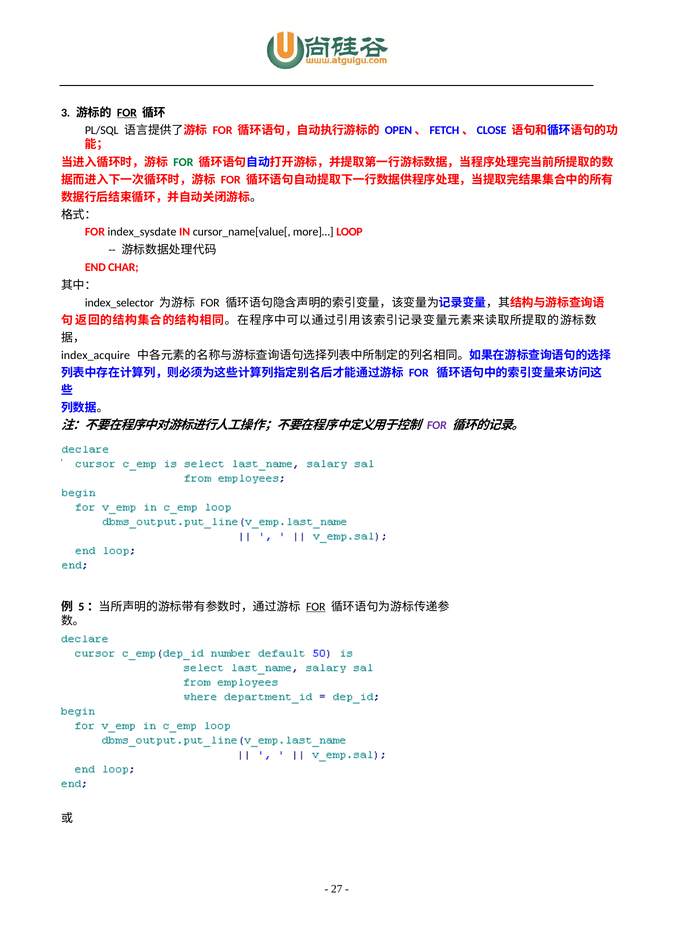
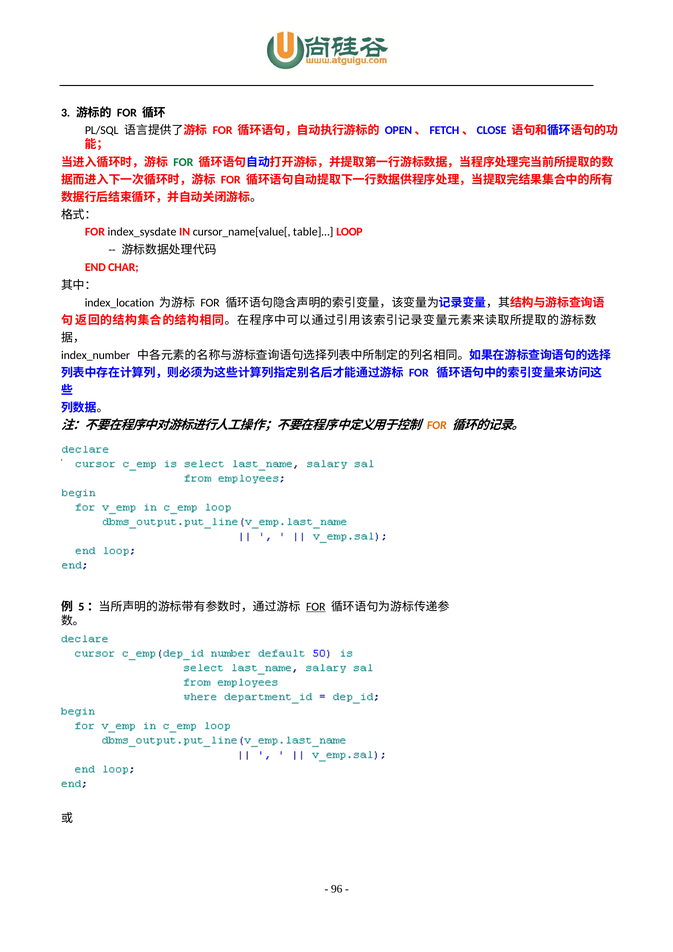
FOR at (127, 113) underline: present -> none
more]…: more]… -> table]…
index_selector: index_selector -> index_location
index_acquire: index_acquire -> index_number
FOR at (437, 426) colour: purple -> orange
27: 27 -> 96
